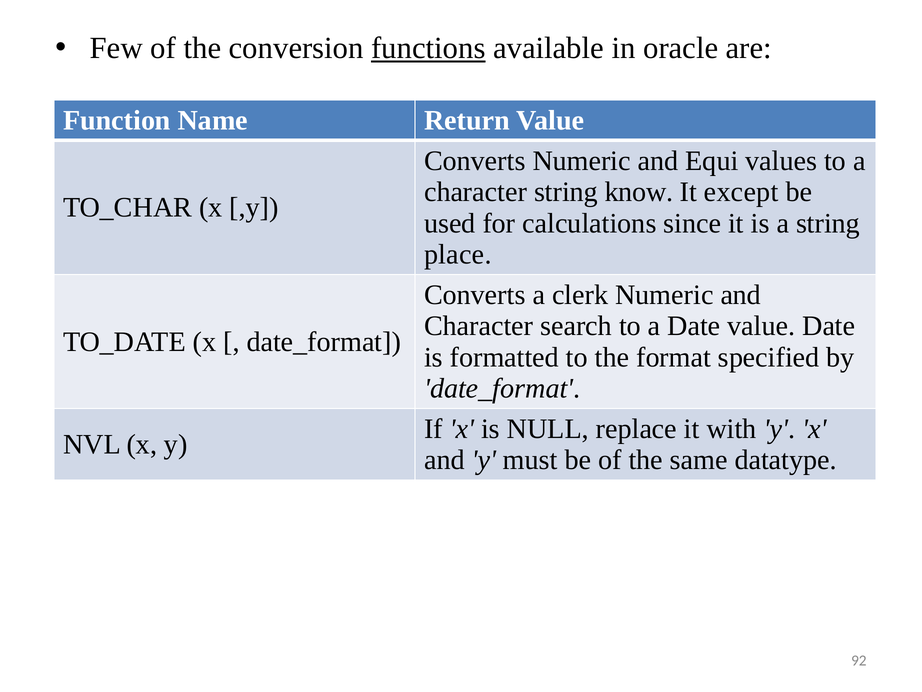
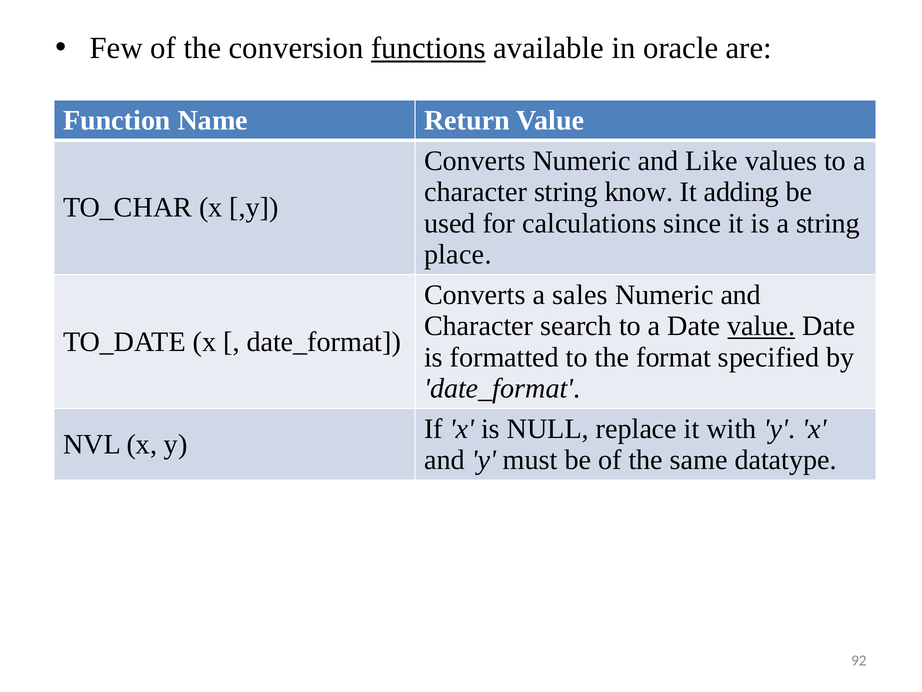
Equi: Equi -> Like
except: except -> adding
clerk: clerk -> sales
value at (761, 326) underline: none -> present
